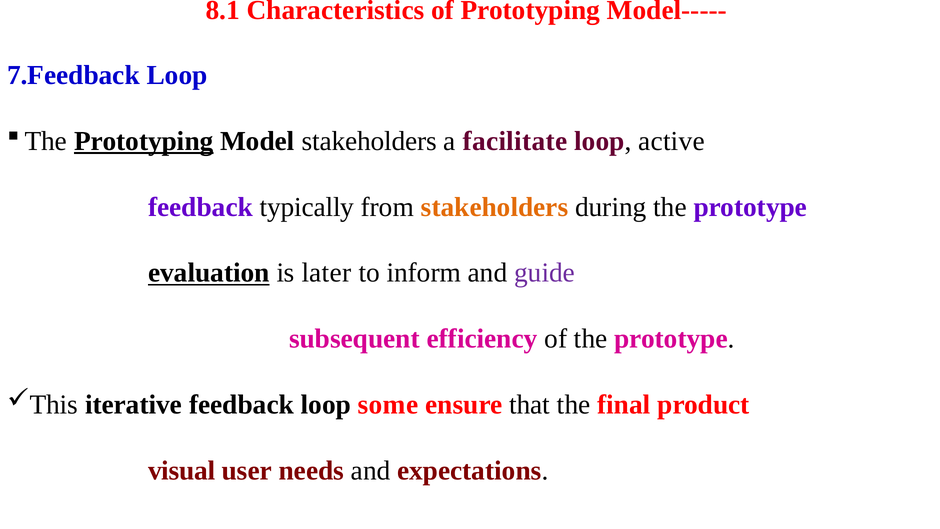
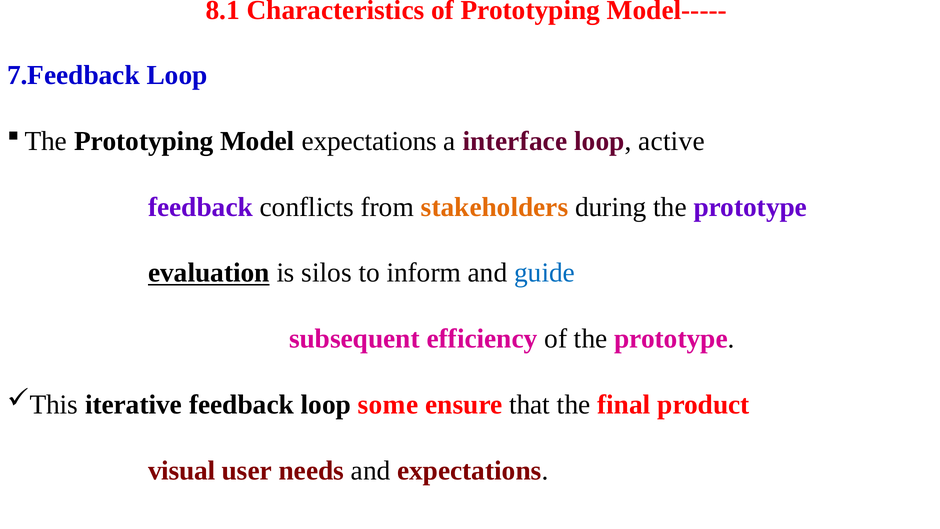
Prototyping at (144, 141) underline: present -> none
Model stakeholders: stakeholders -> expectations
facilitate: facilitate -> interface
typically: typically -> conflicts
later: later -> silos
guide colour: purple -> blue
